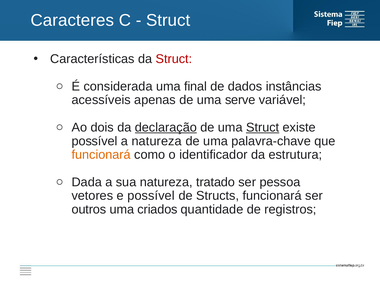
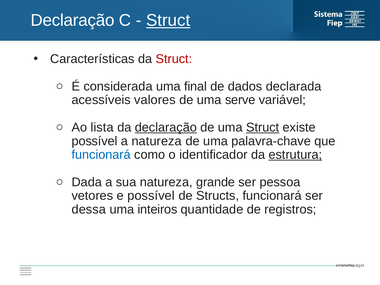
Caracteres at (72, 20): Caracteres -> Declaração
Struct at (168, 20) underline: none -> present
instâncias: instâncias -> declarada
apenas: apenas -> valores
dois: dois -> lista
funcionará at (101, 155) colour: orange -> blue
estrutura underline: none -> present
tratado: tratado -> grande
outros: outros -> dessa
criados: criados -> inteiros
